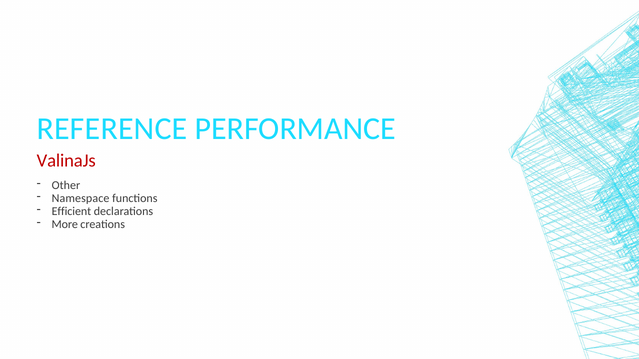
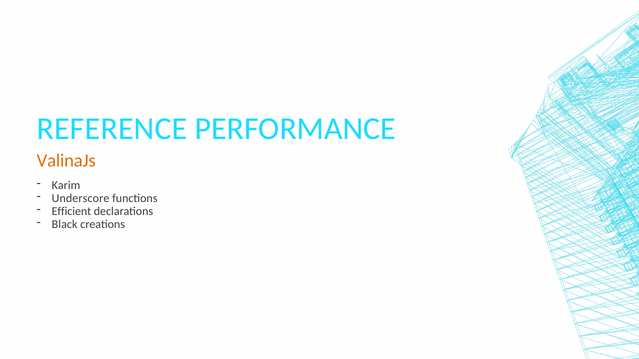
ValinaJs colour: red -> orange
Other: Other -> Karim
Namespace: Namespace -> Underscore
More: More -> Black
